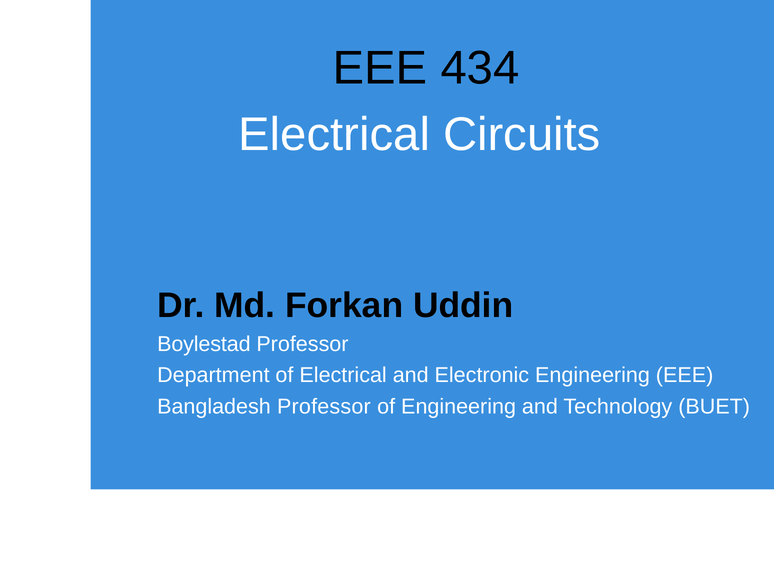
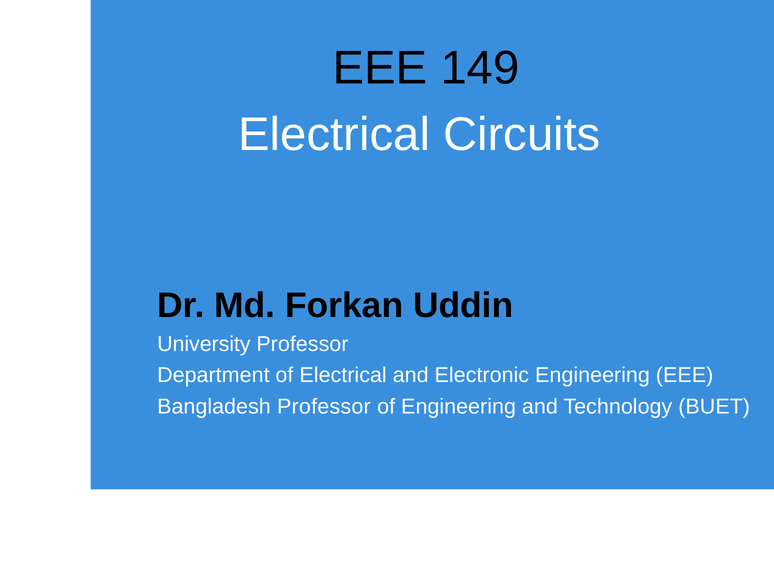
434: 434 -> 149
Boylestad: Boylestad -> University
